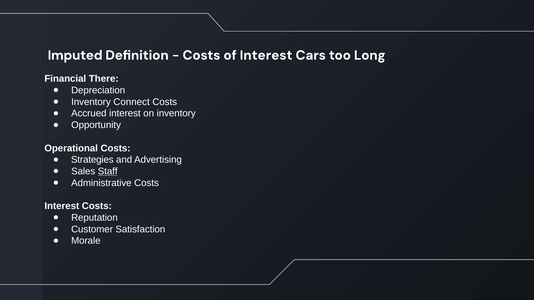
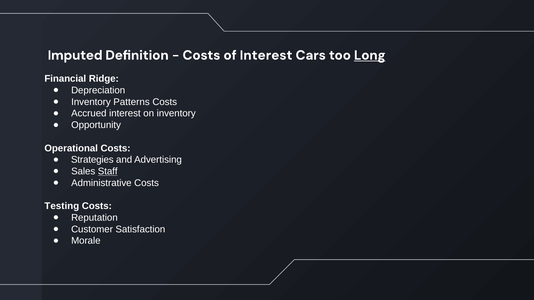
Long underline: none -> present
There: There -> Ridge
Connect: Connect -> Patterns
Interest at (62, 206): Interest -> Testing
